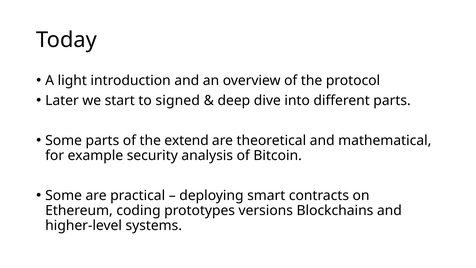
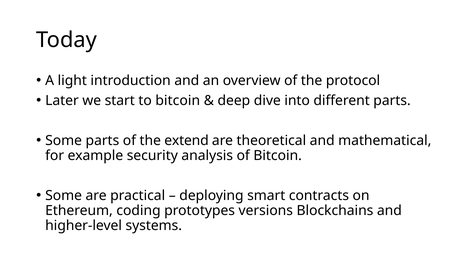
to signed: signed -> bitcoin
